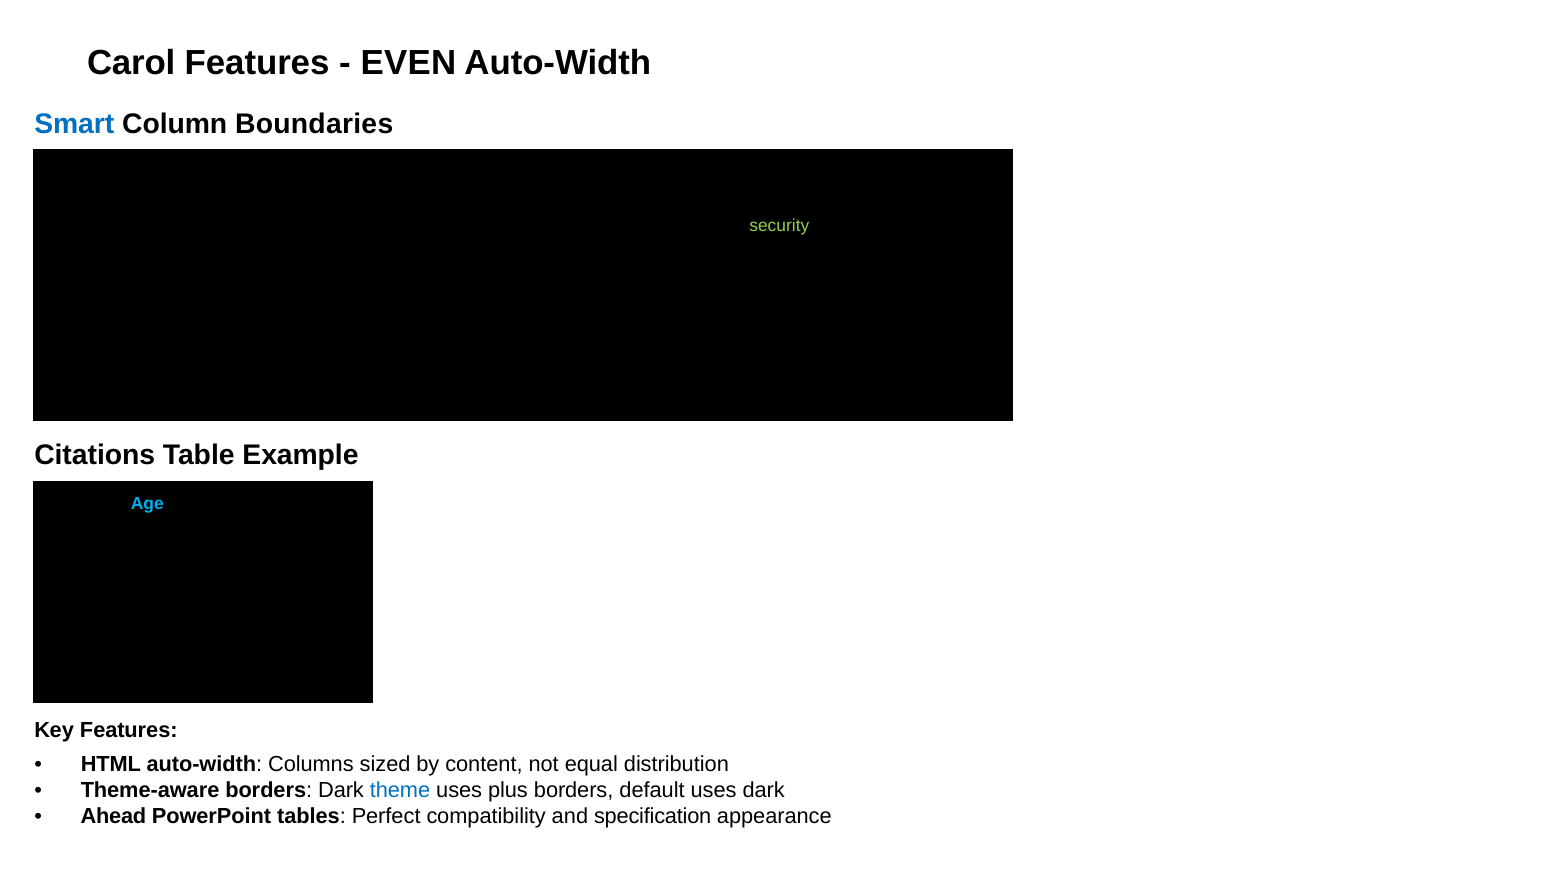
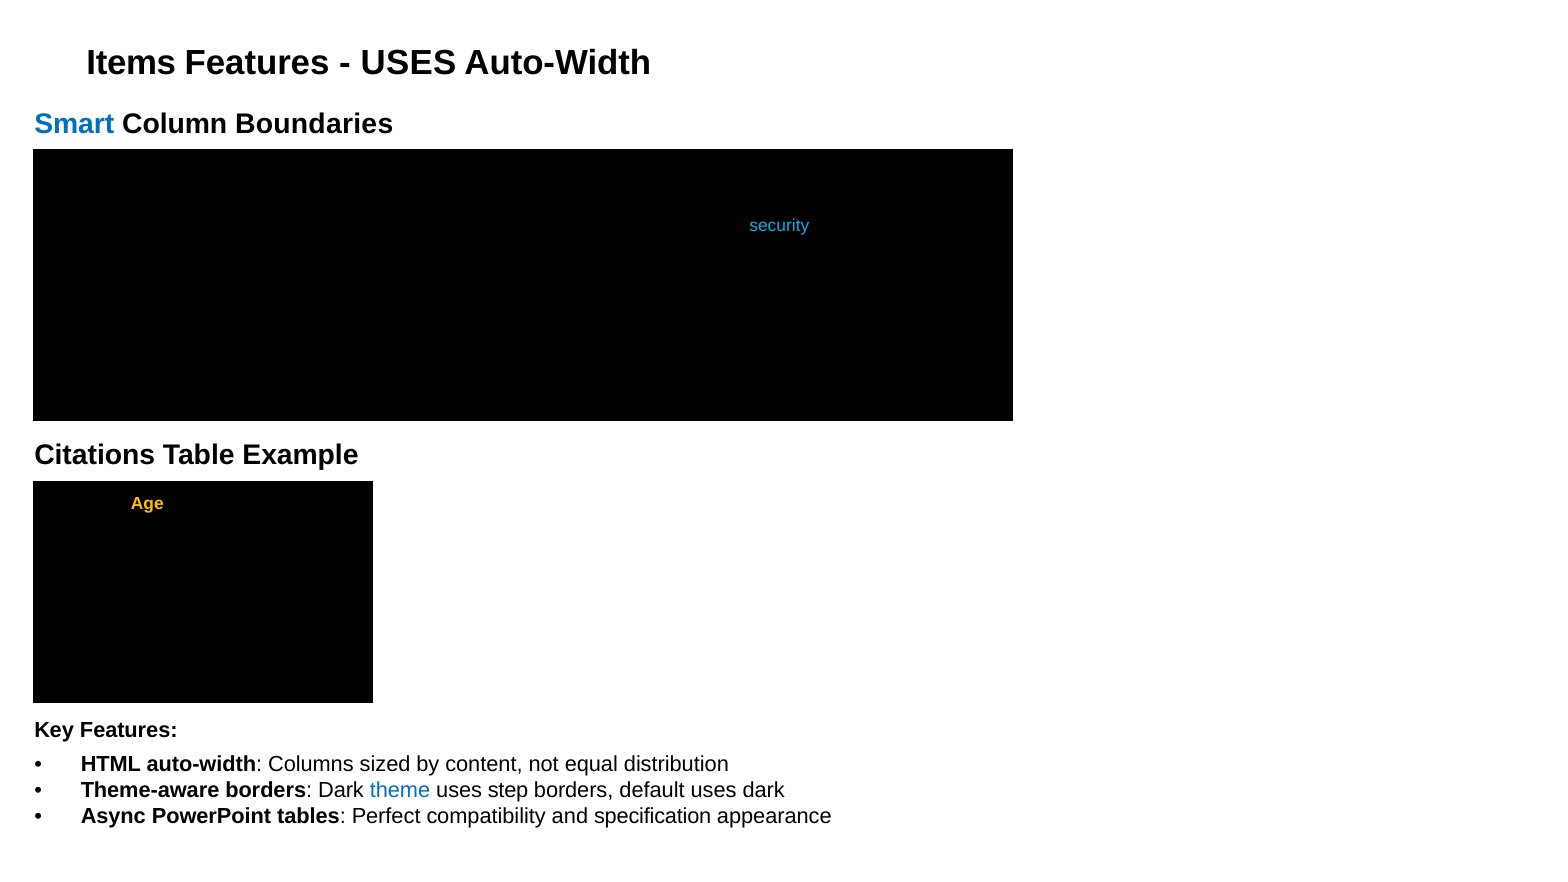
Carol at (131, 63): Carol -> Items
EVEN at (408, 63): EVEN -> USES
security colour: light green -> light blue
Age colour: light blue -> yellow
plus: plus -> step
Ahead: Ahead -> Async
